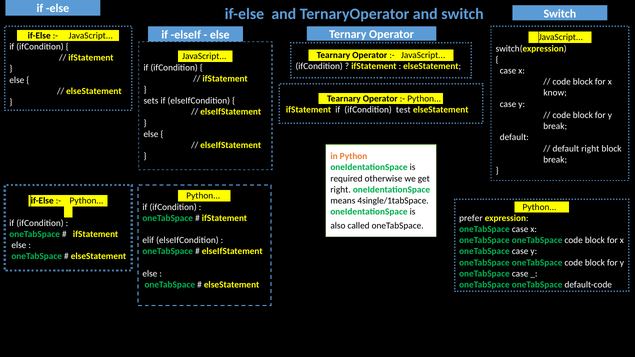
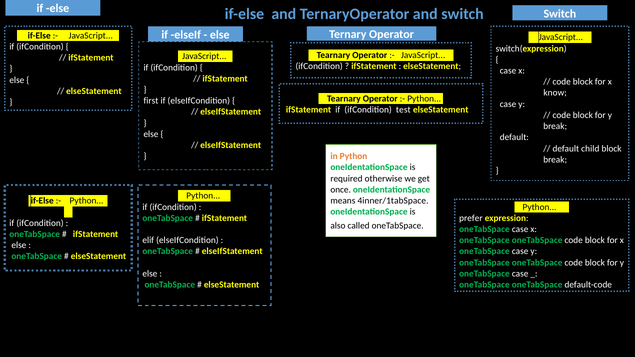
sets: sets -> first
default right: right -> child
right at (341, 190): right -> once
4single/1tabSpace: 4single/1tabSpace -> 4inner/1tabSpace
